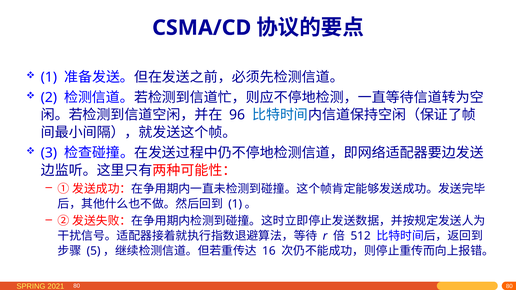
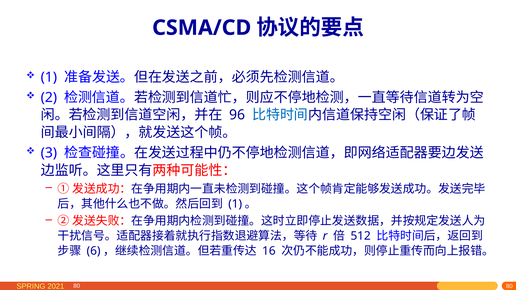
5: 5 -> 6
